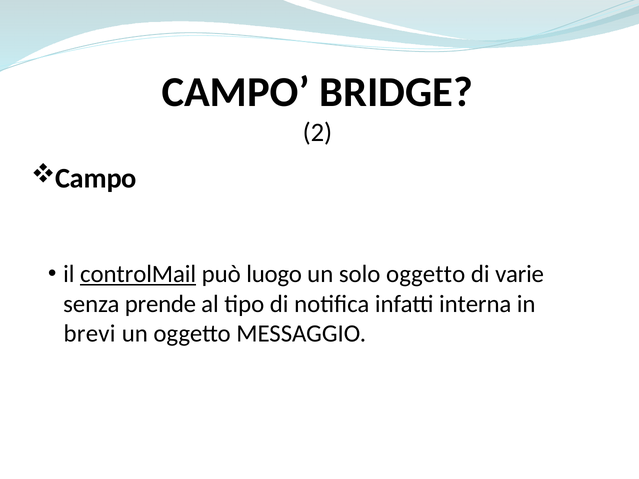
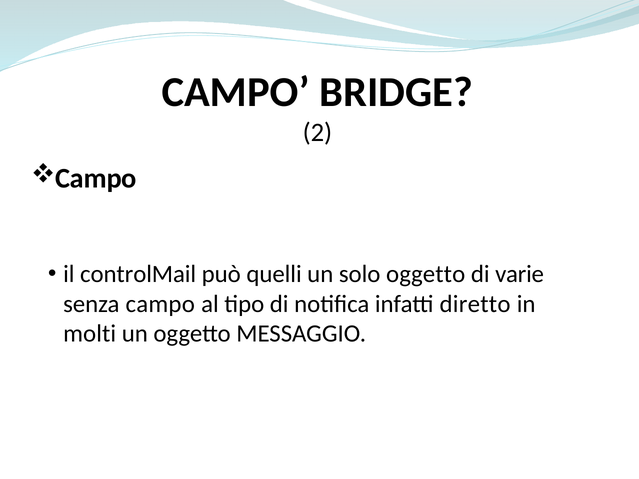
controlMail underline: present -> none
luogo: luogo -> quelli
senza prende: prende -> campo
interna: interna -> diretto
brevi: brevi -> molti
